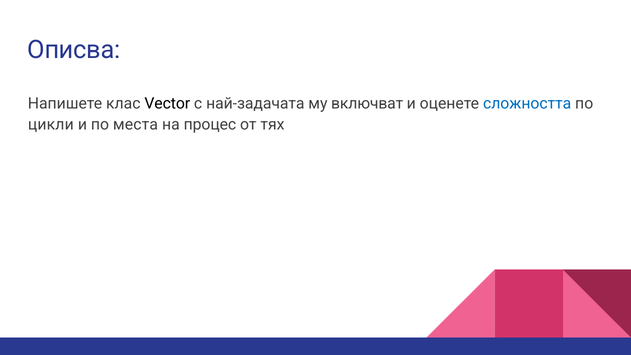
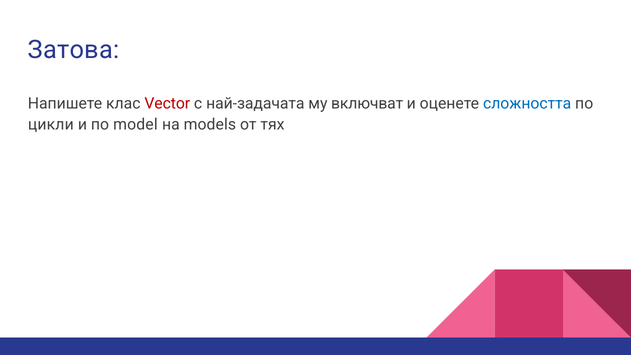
Описва: Описва -> Затова
Vector colour: black -> red
места: места -> model
процес: процес -> models
